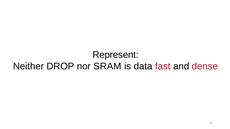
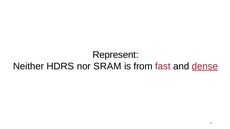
DROP: DROP -> HDRS
data: data -> from
dense underline: none -> present
